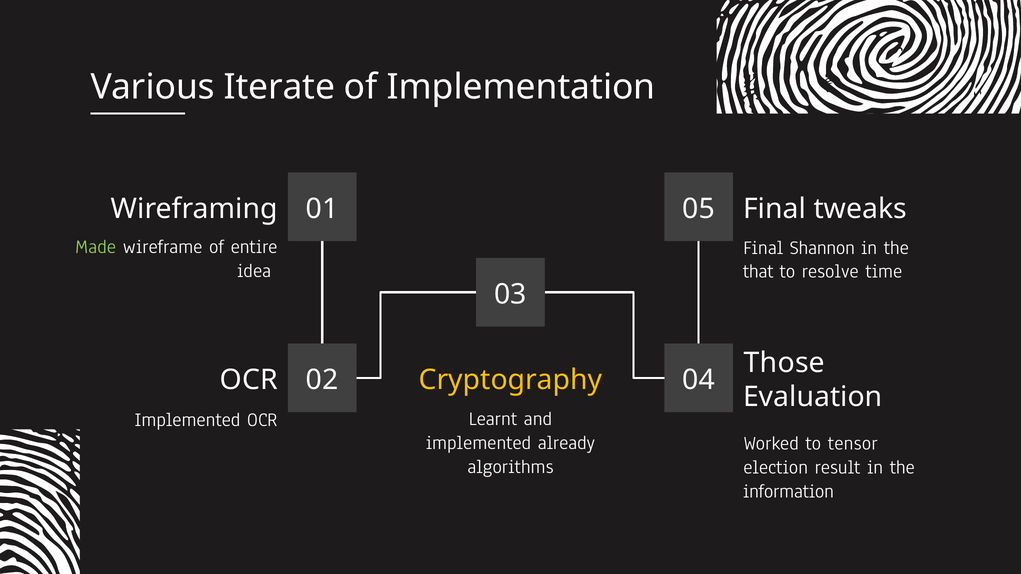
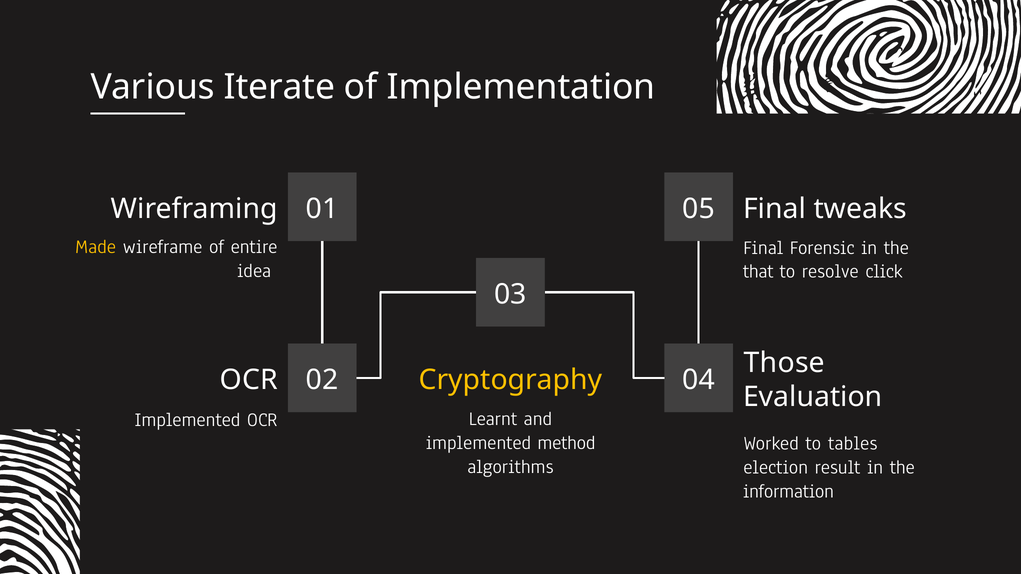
Made colour: light green -> yellow
Shannon: Shannon -> Forensic
time: time -> click
already: already -> method
tensor: tensor -> tables
